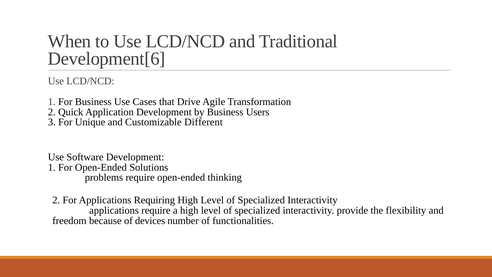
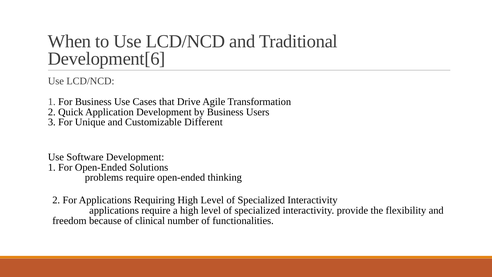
devices: devices -> clinical
